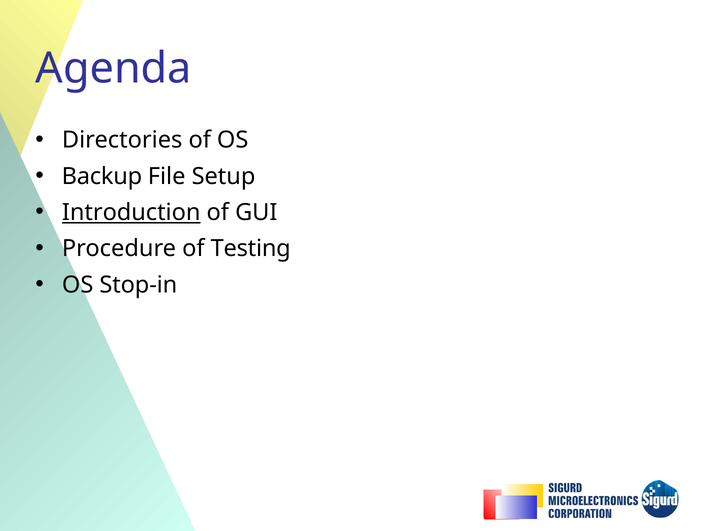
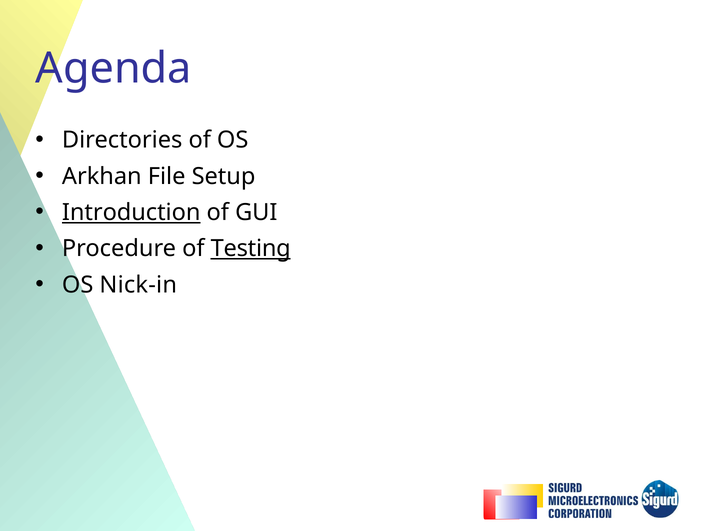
Backup: Backup -> Arkhan
Testing underline: none -> present
Stop-in: Stop-in -> Nick-in
